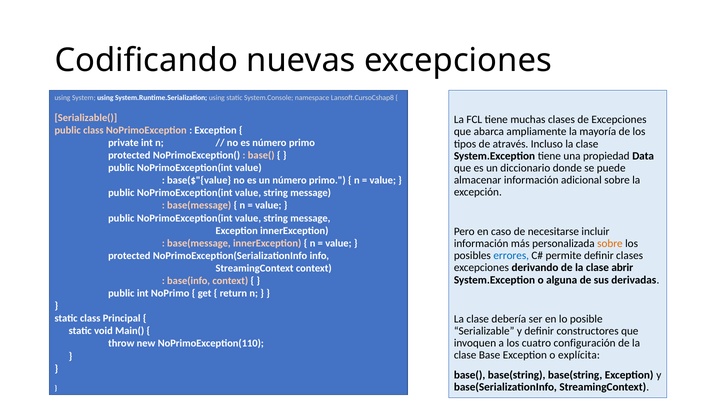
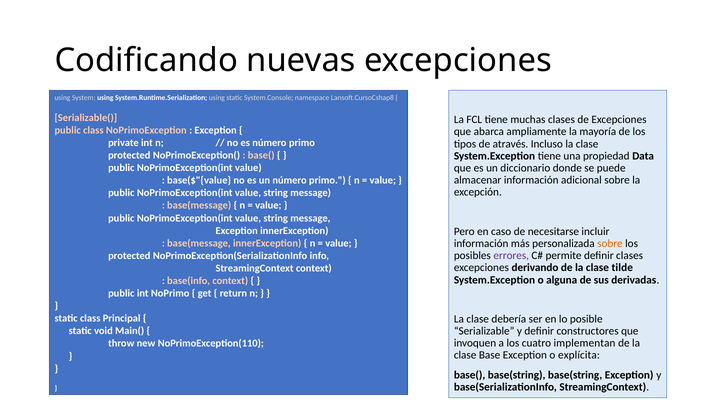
errores colour: blue -> purple
abrir: abrir -> tilde
configuración: configuración -> implementan
